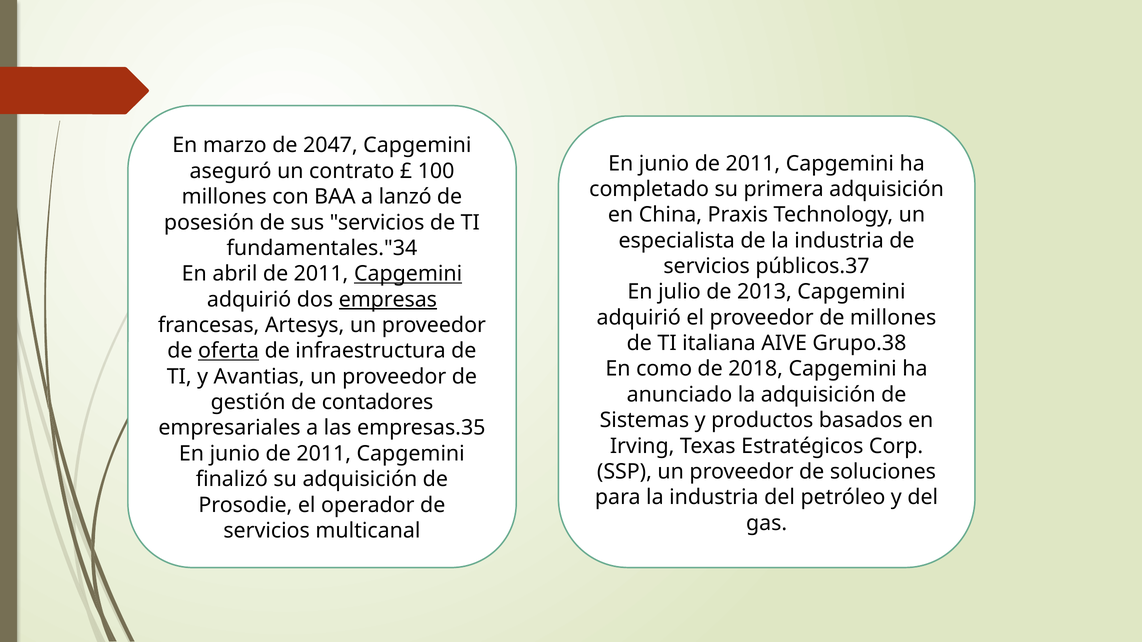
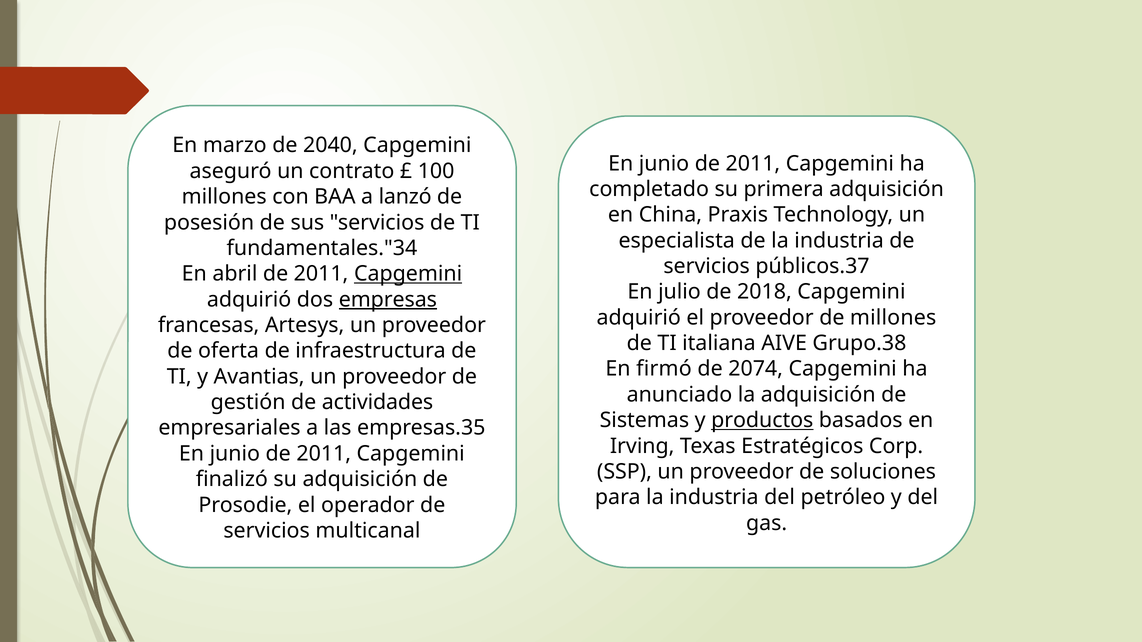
2047: 2047 -> 2040
2013: 2013 -> 2018
oferta underline: present -> none
como: como -> firmó
2018: 2018 -> 2074
contadores: contadores -> actividades
productos underline: none -> present
